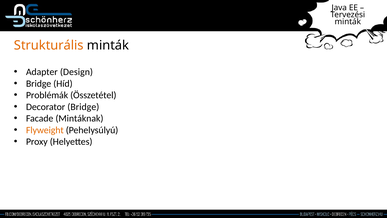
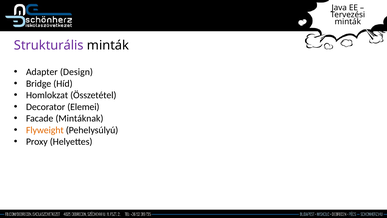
Strukturális colour: orange -> purple
Problémák: Problémák -> Homlokzat
Decorator Bridge: Bridge -> Elemei
